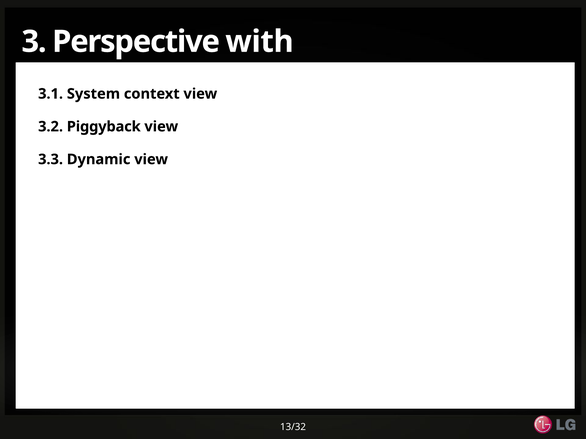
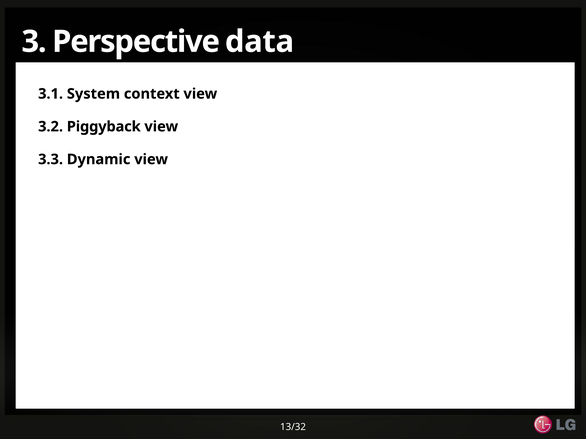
with: with -> data
